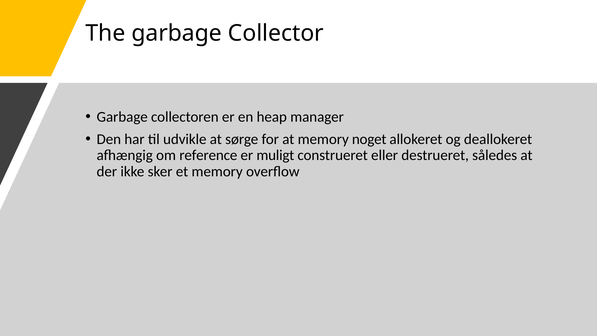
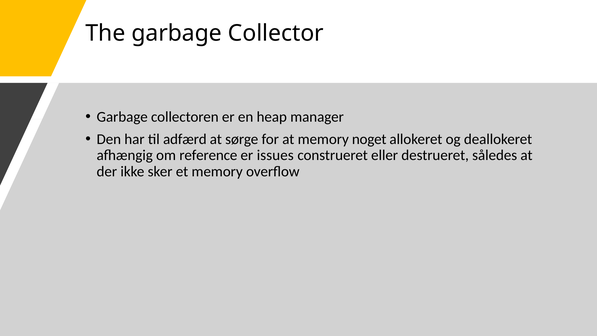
udvikle: udvikle -> adfærd
muligt: muligt -> issues
